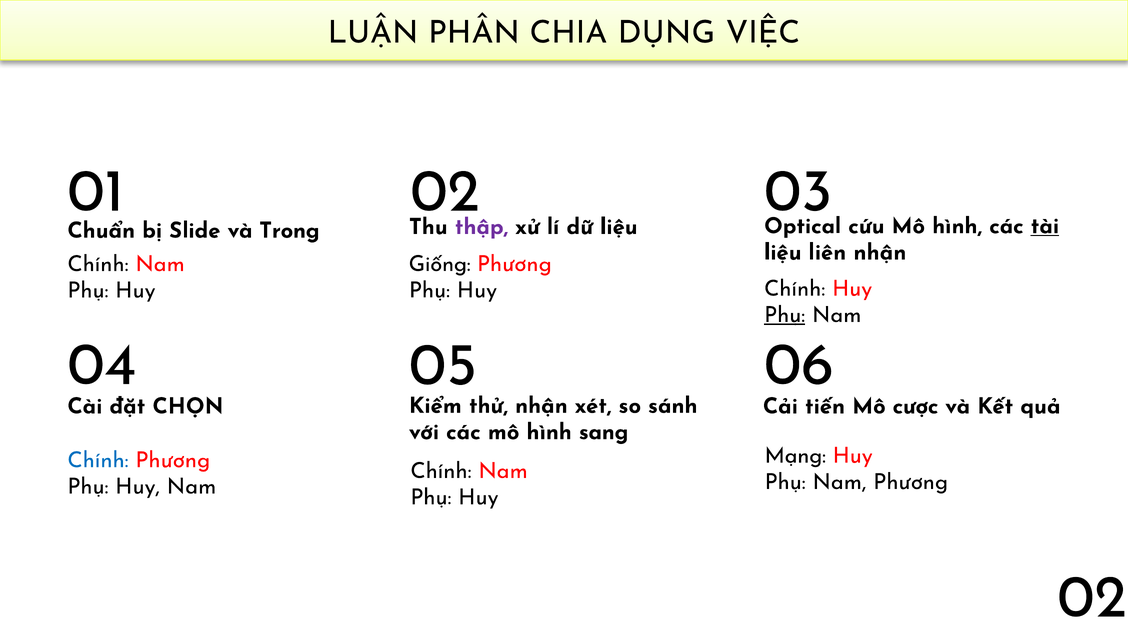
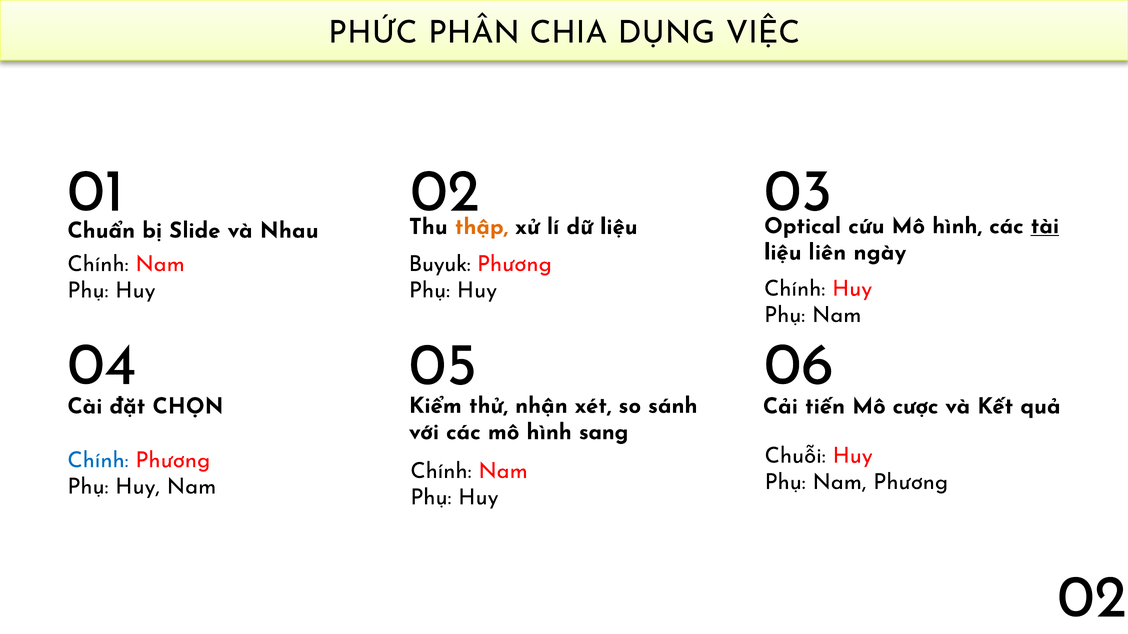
LUẬN: LUẬN -> PHỨC
thập colour: purple -> orange
Trong: Trong -> Nhau
liên nhận: nhận -> ngày
Giống: Giống -> Buyuk
Phụ at (785, 315) underline: present -> none
Mạng: Mạng -> Chuỗi
